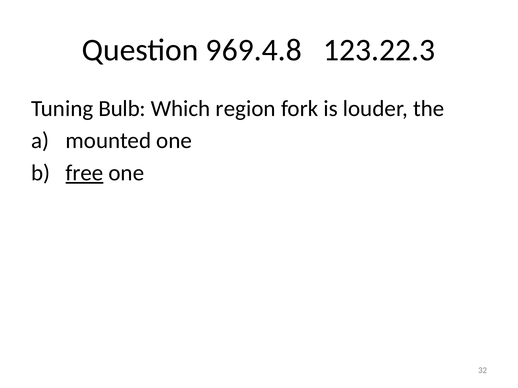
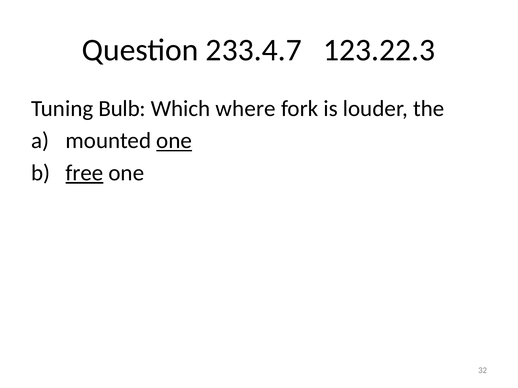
969.4.8: 969.4.8 -> 233.4.7
region: region -> where
one at (174, 141) underline: none -> present
